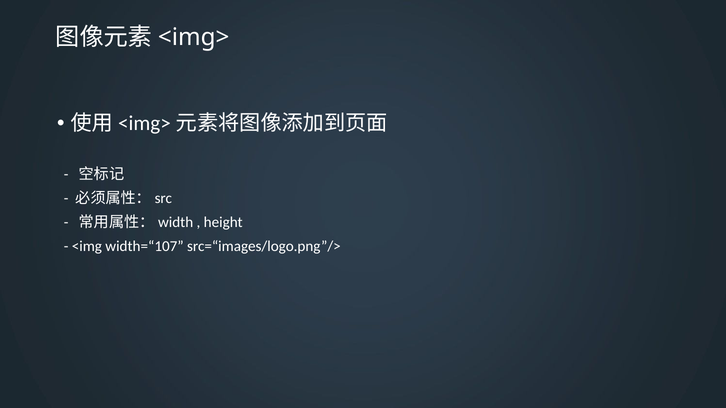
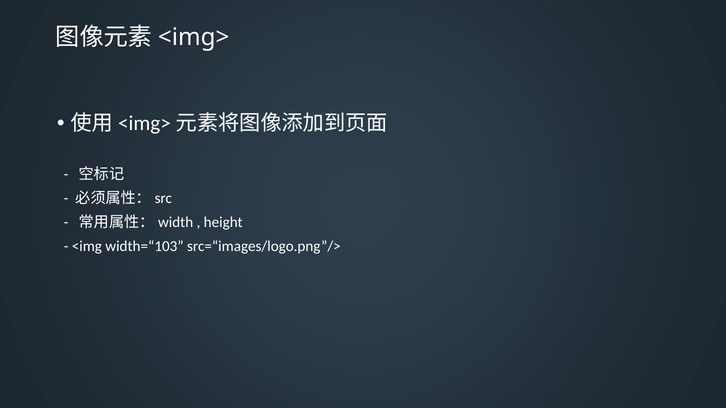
width=“107: width=“107 -> width=“103
